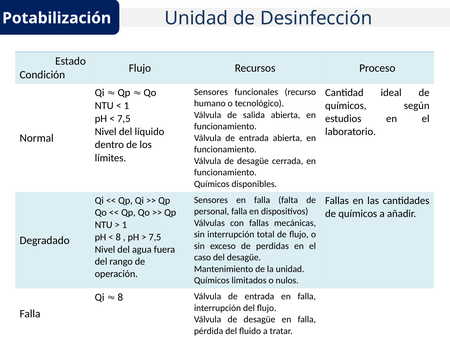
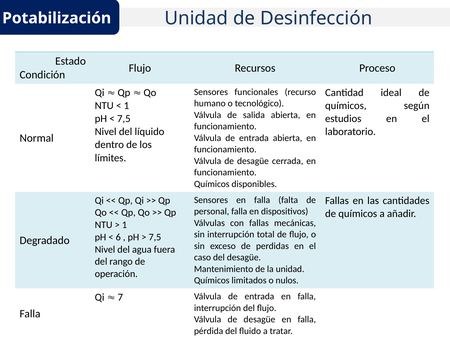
8 at (118, 237): 8 -> 6
8 at (120, 297): 8 -> 7
